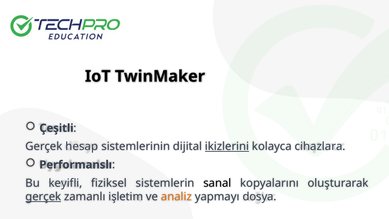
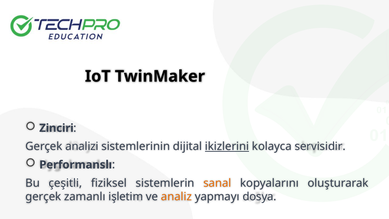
Çeşitli: Çeşitli -> Zinciri
hesap: hesap -> analizi
cihazlara: cihazlara -> servisidir
keyifli: keyifli -> çeşitli
sanal colour: black -> orange
gerçek at (43, 196) underline: present -> none
